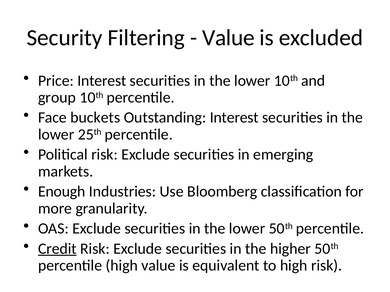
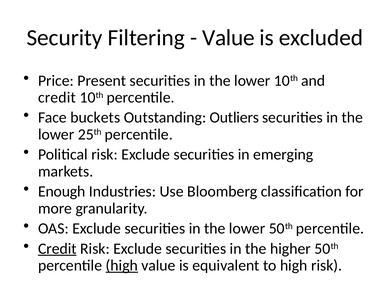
Price Interest: Interest -> Present
group at (57, 98): group -> credit
Outstanding Interest: Interest -> Outliers
high at (122, 266) underline: none -> present
